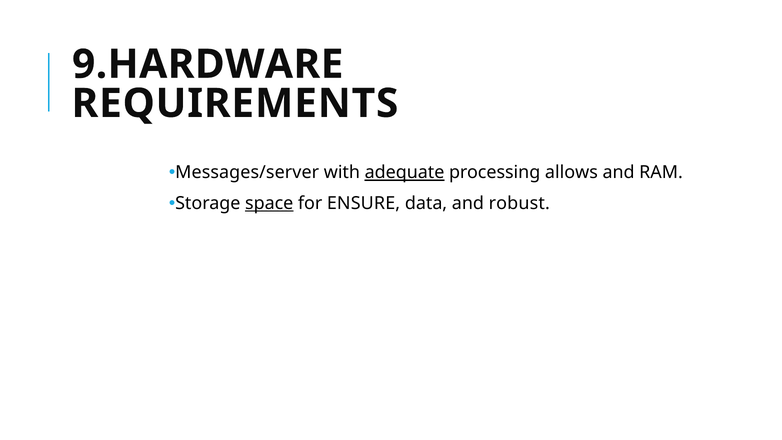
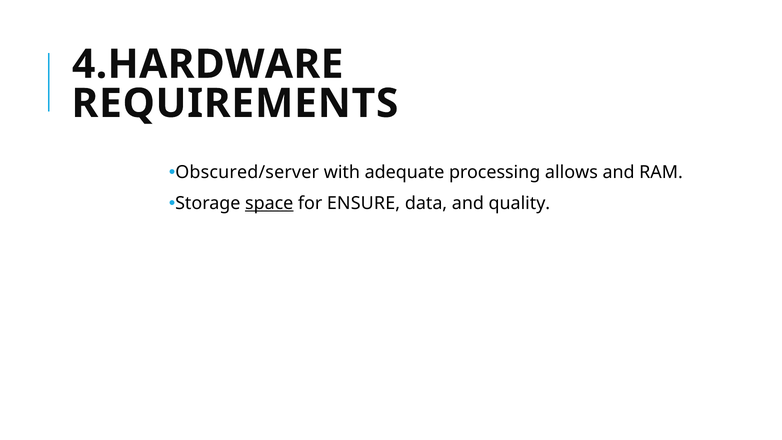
9.HARDWARE: 9.HARDWARE -> 4.HARDWARE
Messages/server: Messages/server -> Obscured/server
adequate underline: present -> none
robust: robust -> quality
